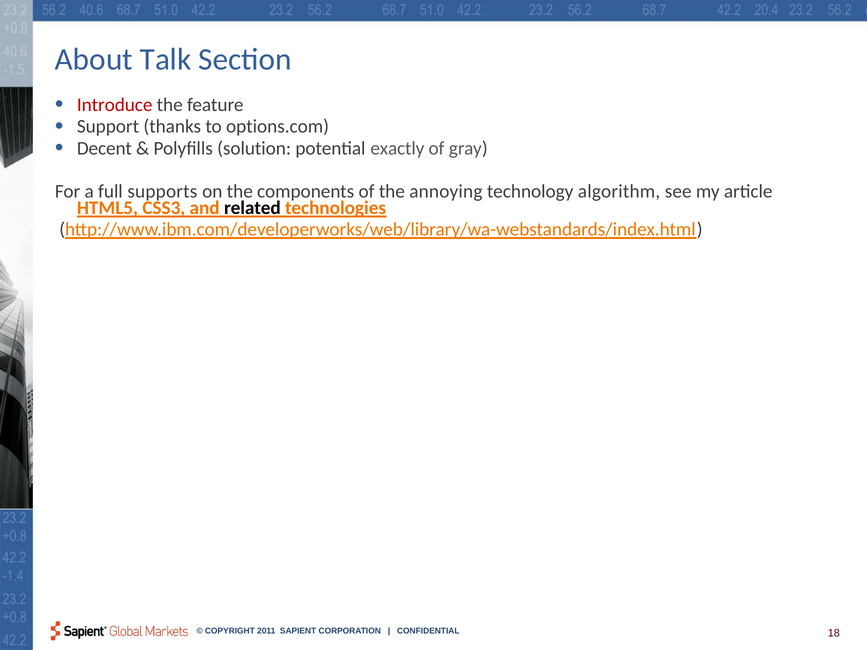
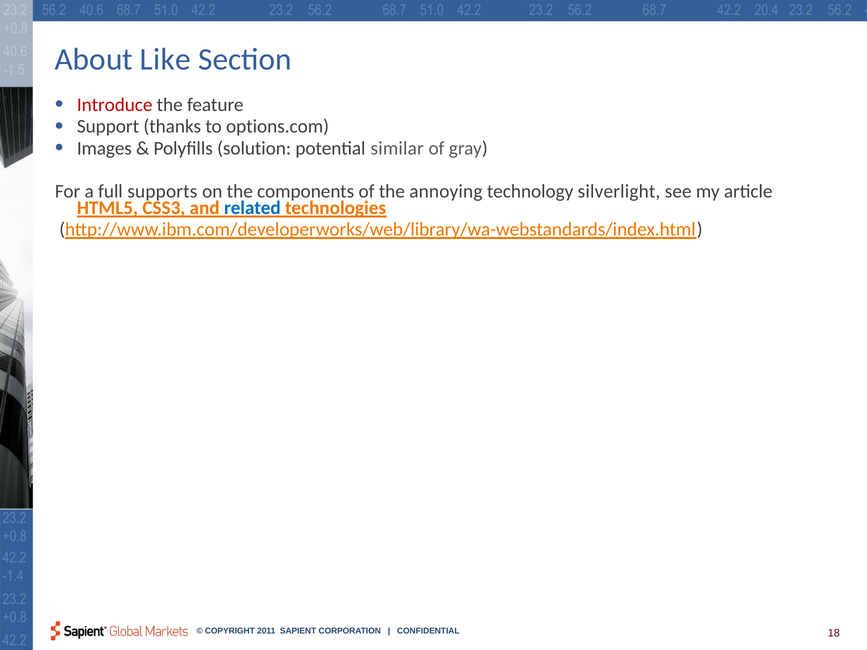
Talk: Talk -> Like
Decent: Decent -> Images
exactly: exactly -> similar
algorithm: algorithm -> silverlight
related colour: black -> blue
